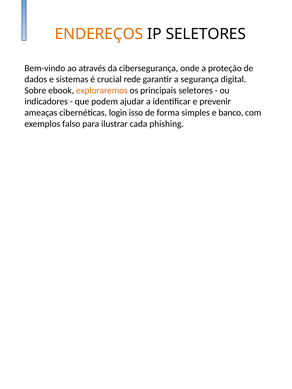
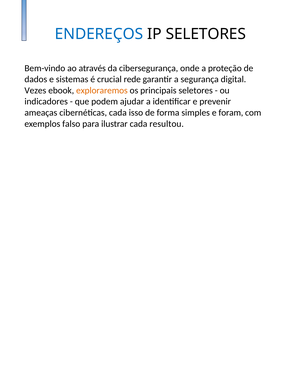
ENDEREÇOS colour: orange -> blue
Sobre: Sobre -> Vezes
cibernéticas login: login -> cada
banco: banco -> foram
phishing: phishing -> resultou
